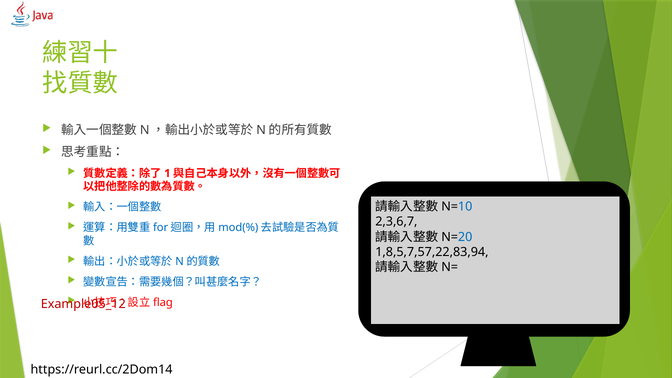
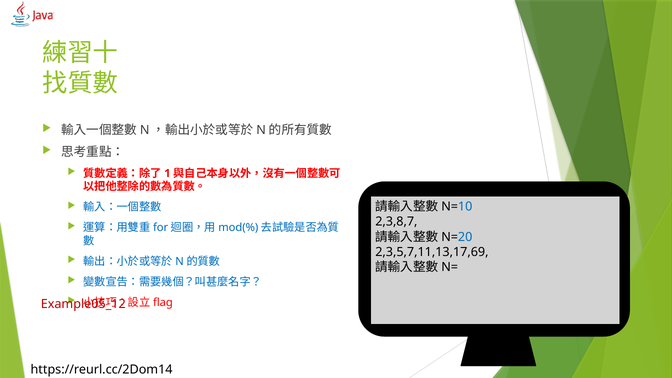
2,3,6,7: 2,3,6,7 -> 2,3,8,7
1,8,5,7,57,22,83,94: 1,8,5,7,57,22,83,94 -> 2,3,5,7,11,13,17,69
